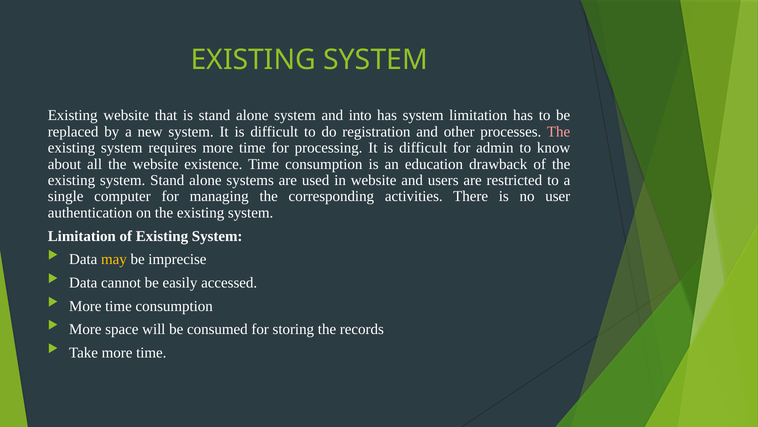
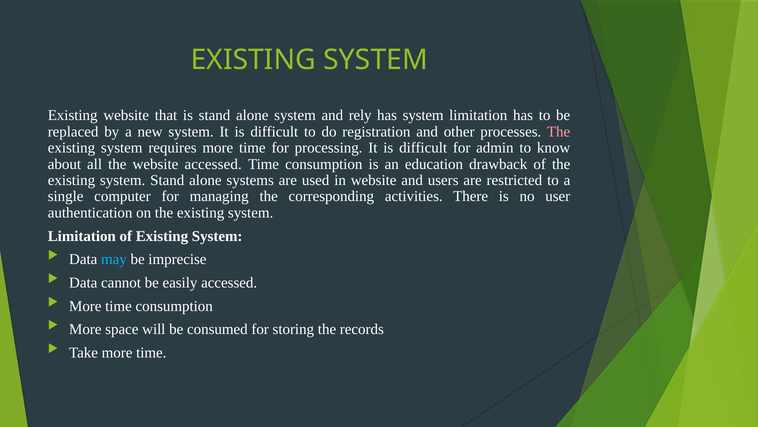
into: into -> rely
website existence: existence -> accessed
may colour: yellow -> light blue
